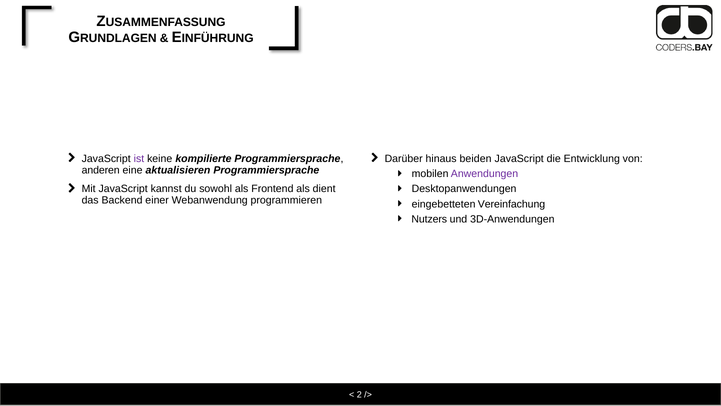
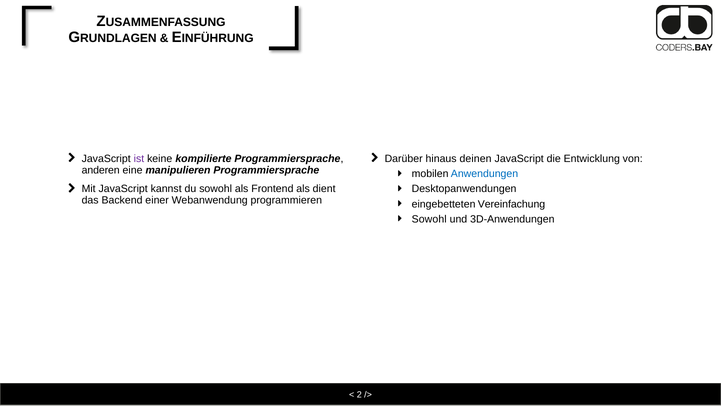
beiden: beiden -> deinen
aktualisieren: aktualisieren -> manipulieren
Anwendungen colour: purple -> blue
Nutzers at (429, 219): Nutzers -> Sowohl
